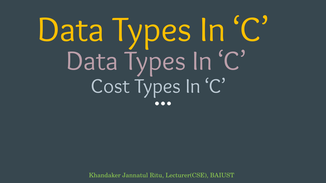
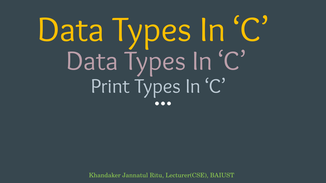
Cost: Cost -> Print
